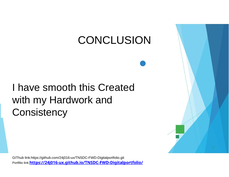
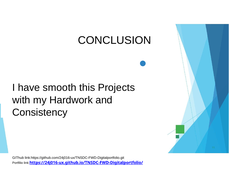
Created: Created -> Projects
